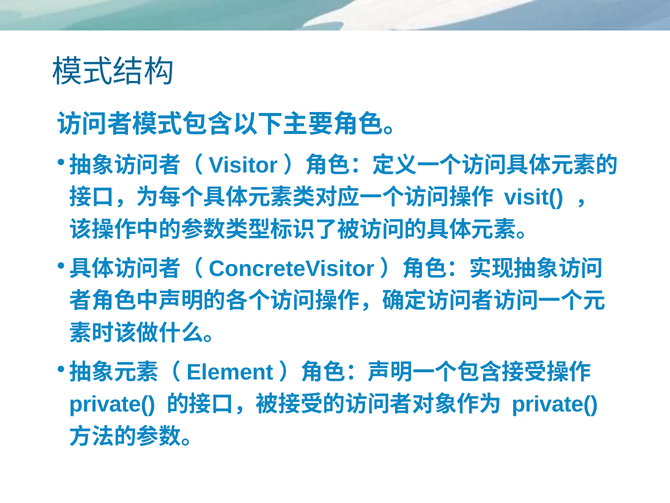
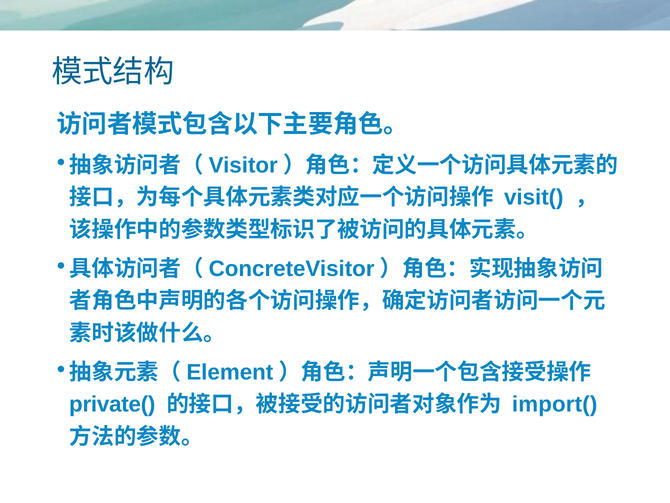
private( at (555, 404): private( -> import(
